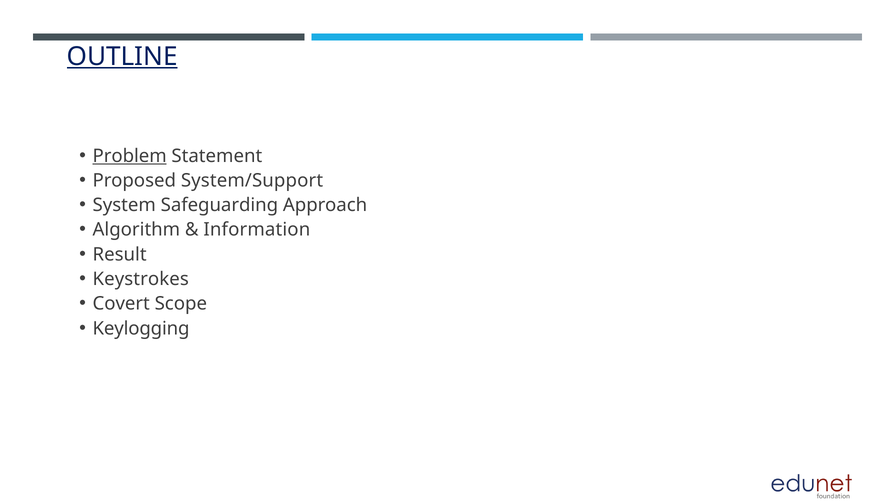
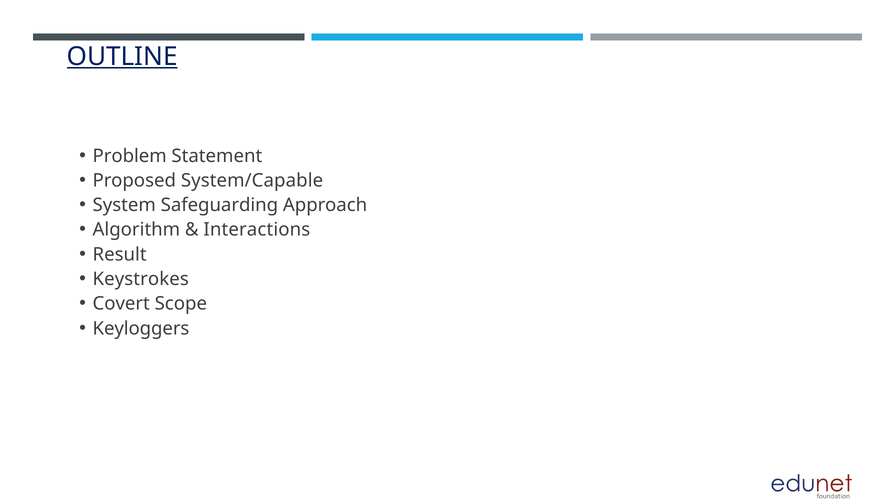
Problem underline: present -> none
System/Support: System/Support -> System/Capable
Information: Information -> Interactions
Keylogging: Keylogging -> Keyloggers
